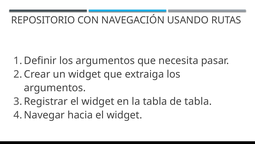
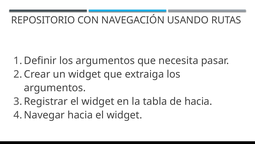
de tabla: tabla -> hacia
